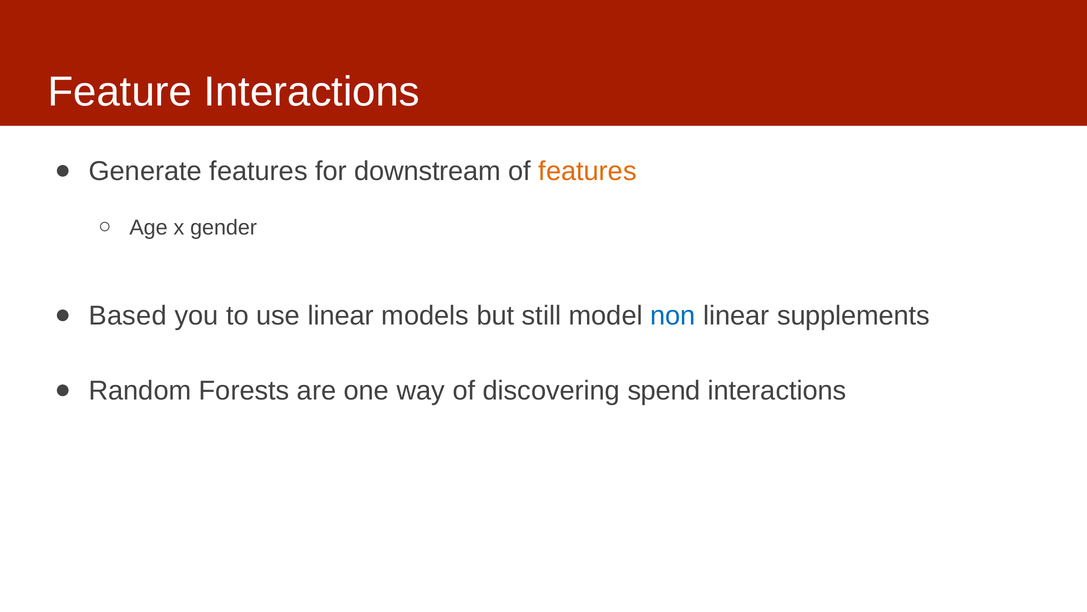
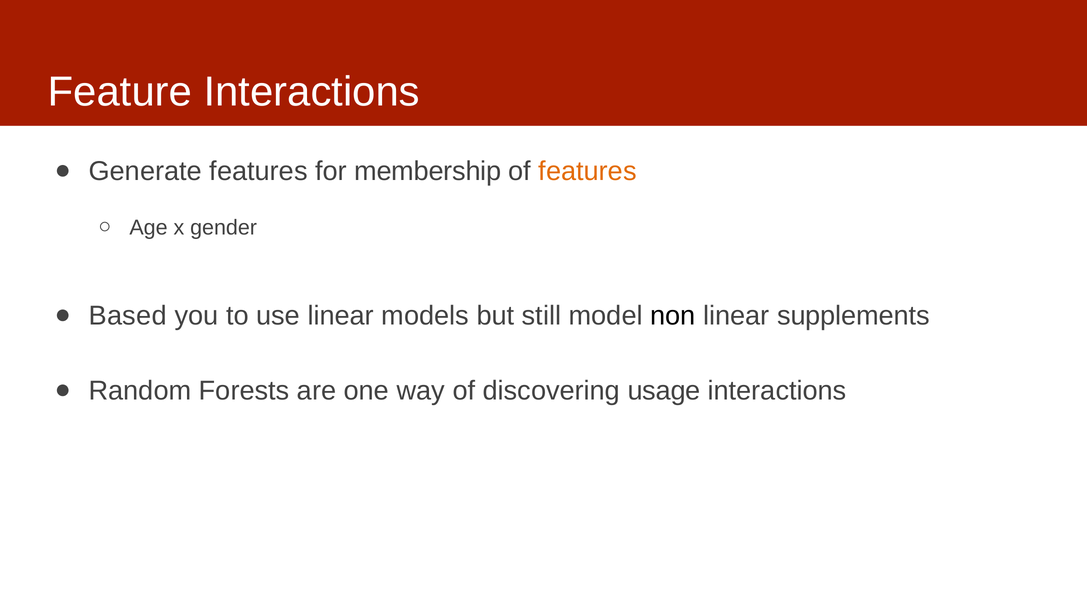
downstream: downstream -> membership
non colour: blue -> black
spend: spend -> usage
